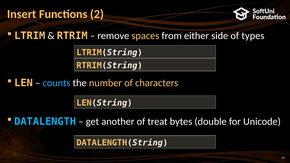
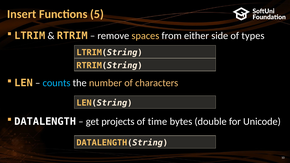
2: 2 -> 5
DATALENGTH colour: light blue -> white
another: another -> projects
treat: treat -> time
